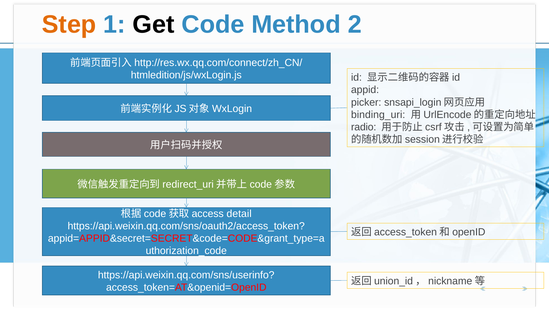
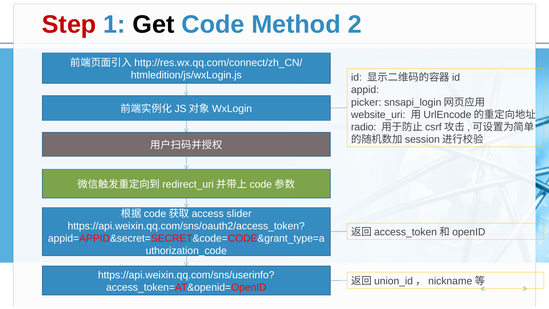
Step colour: orange -> red
binding_uri: binding_uri -> website_uri
detail: detail -> slider
